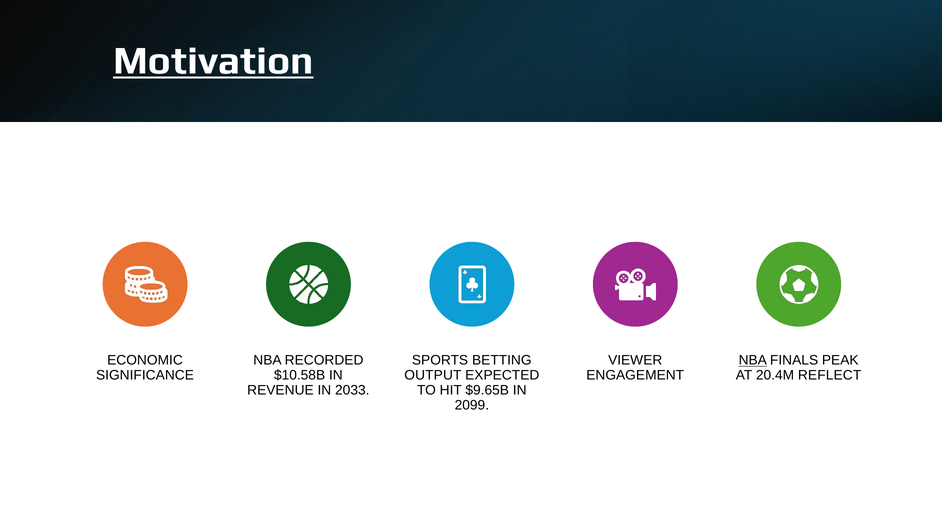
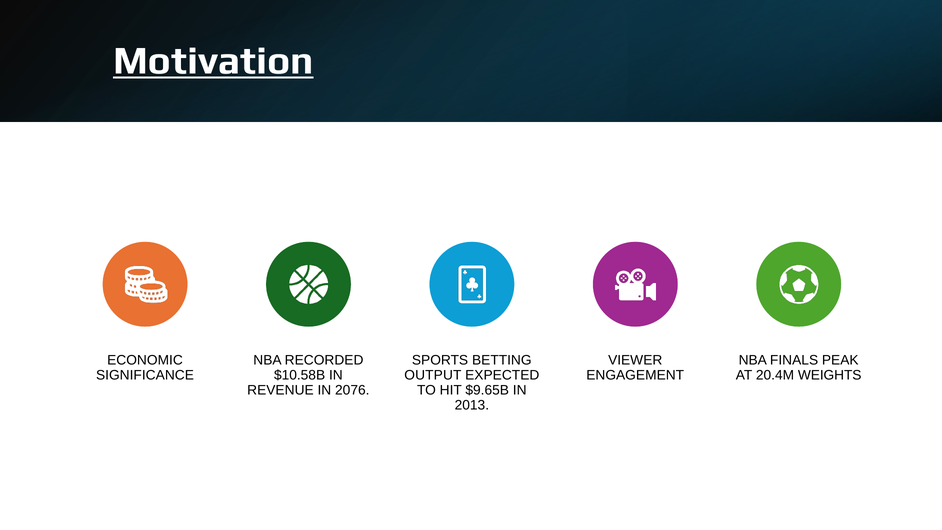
NBA at (753, 360) underline: present -> none
REFLECT: REFLECT -> WEIGHTS
2033: 2033 -> 2076
2099: 2099 -> 2013
